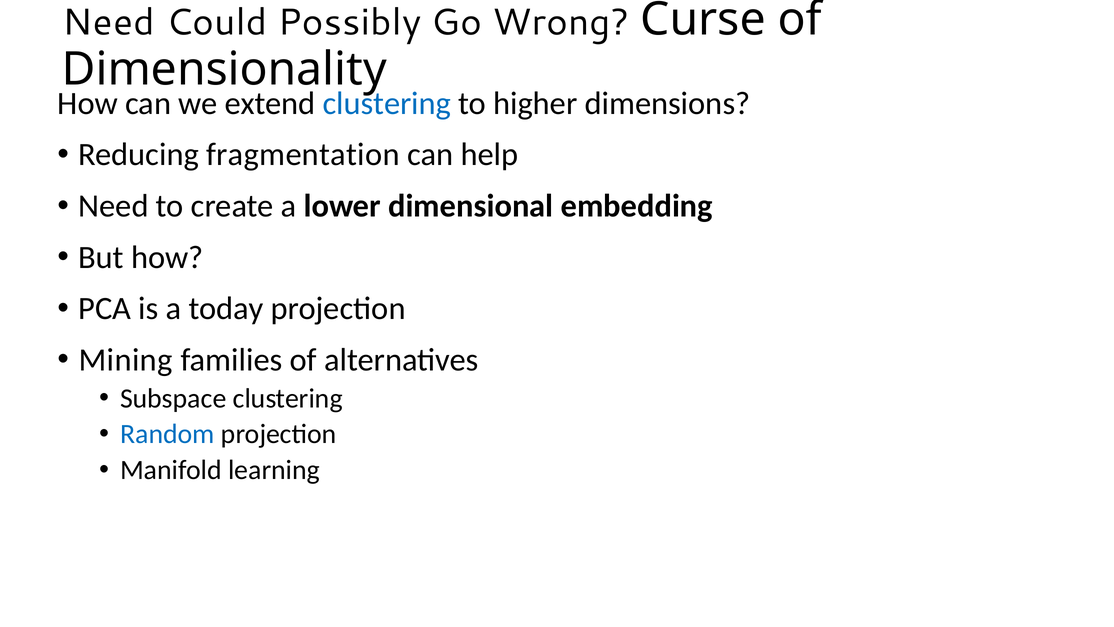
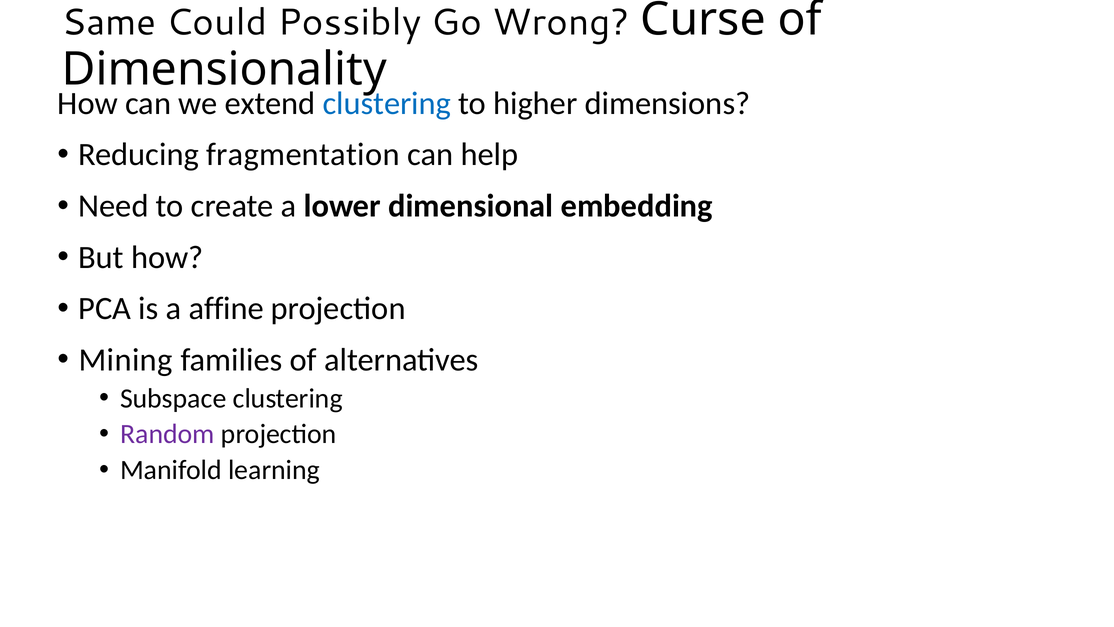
Need at (109, 22): Need -> Same
today: today -> affine
Random colour: blue -> purple
